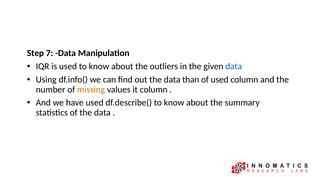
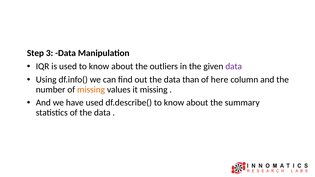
7: 7 -> 3
data at (234, 66) colour: blue -> purple
of used: used -> here
it column: column -> missing
